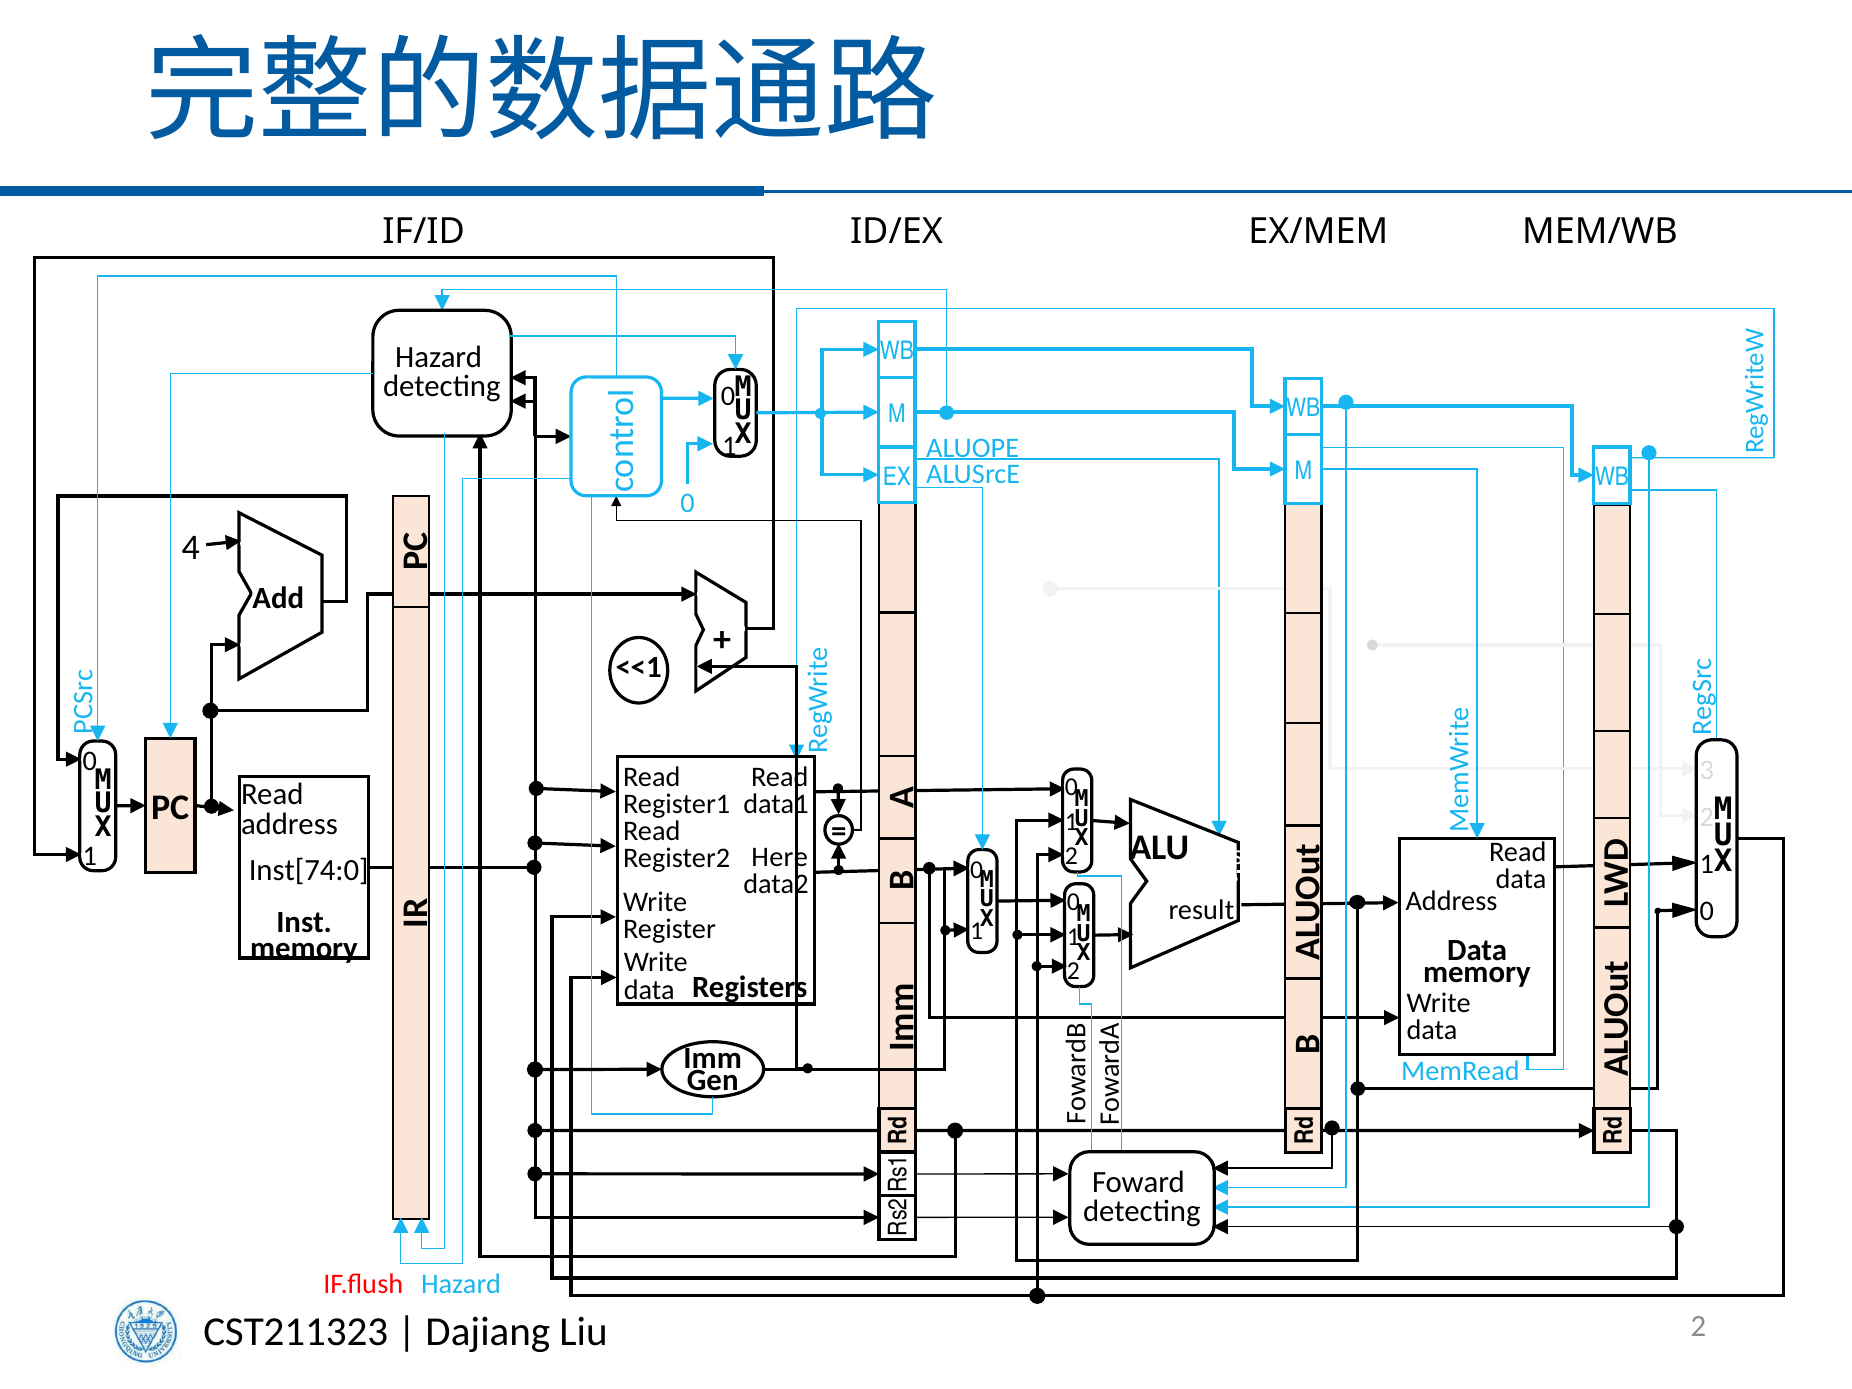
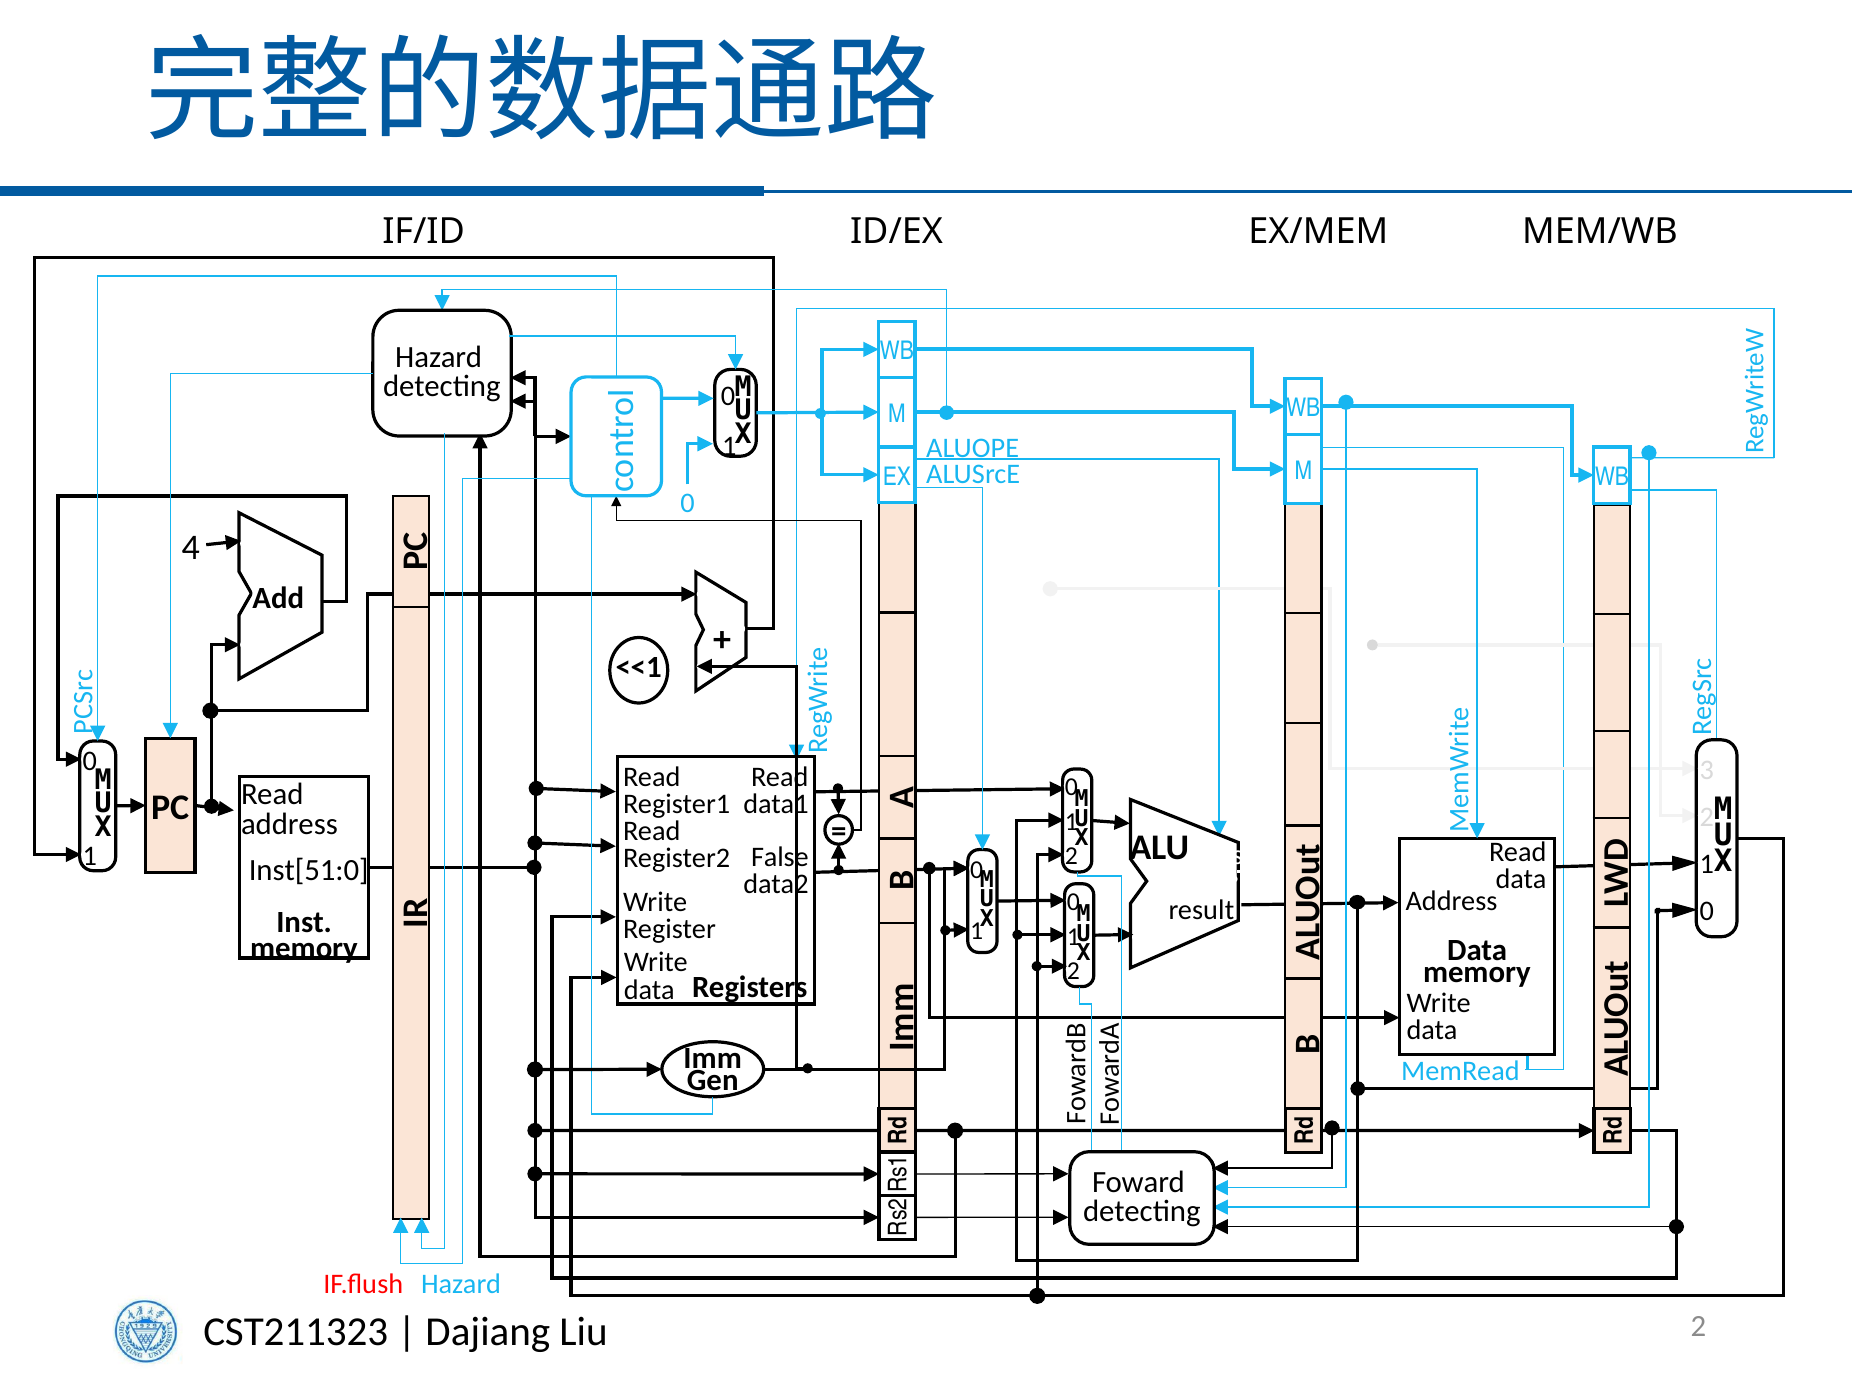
Here: Here -> False
Inst[74:0: Inst[74:0 -> Inst[51:0
